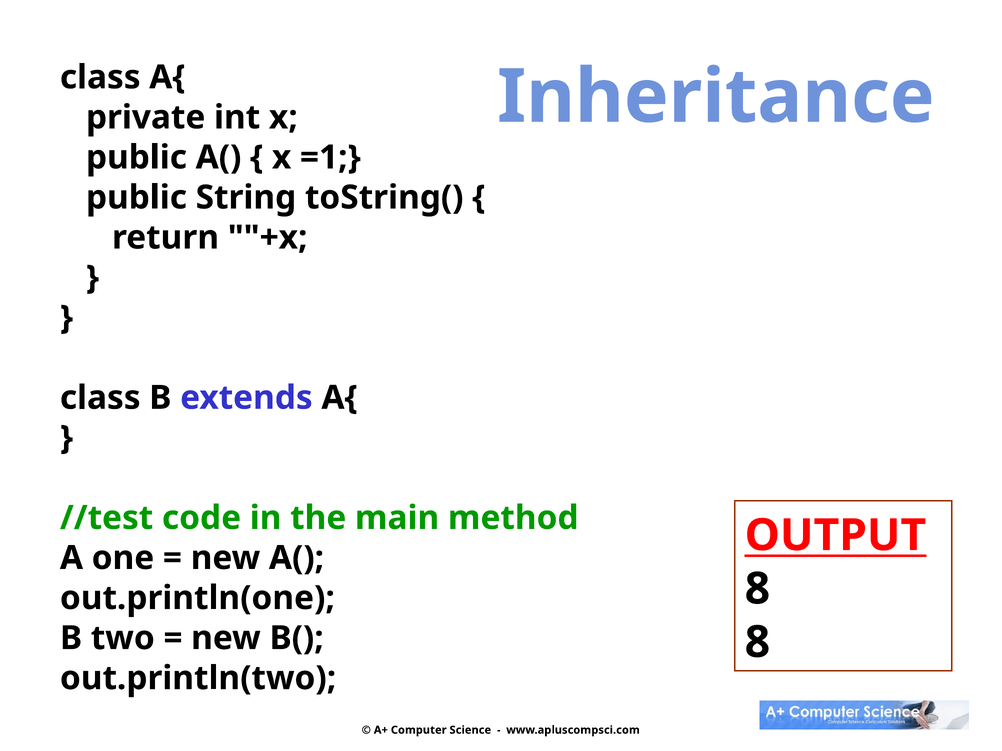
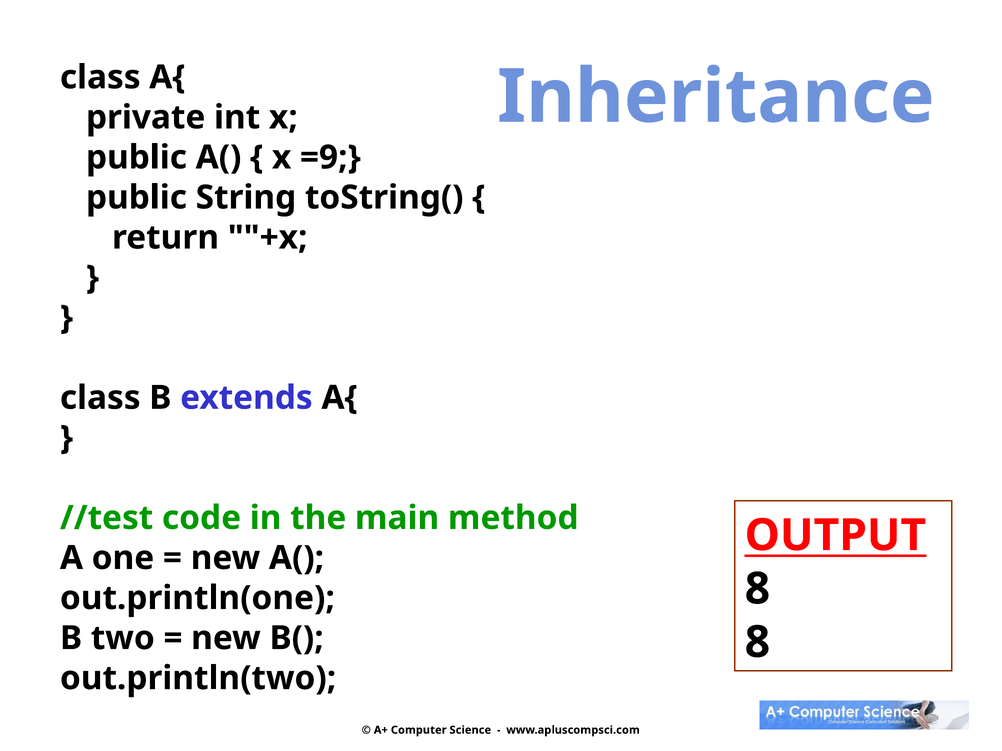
=1: =1 -> =9
